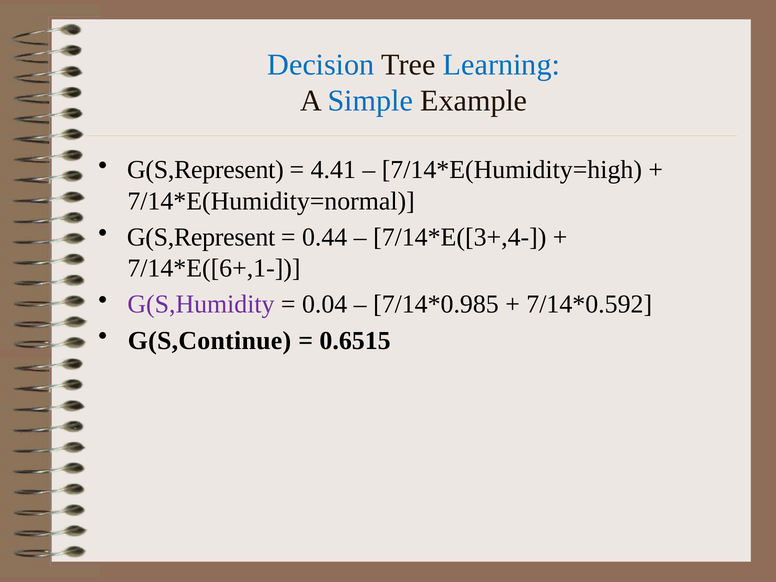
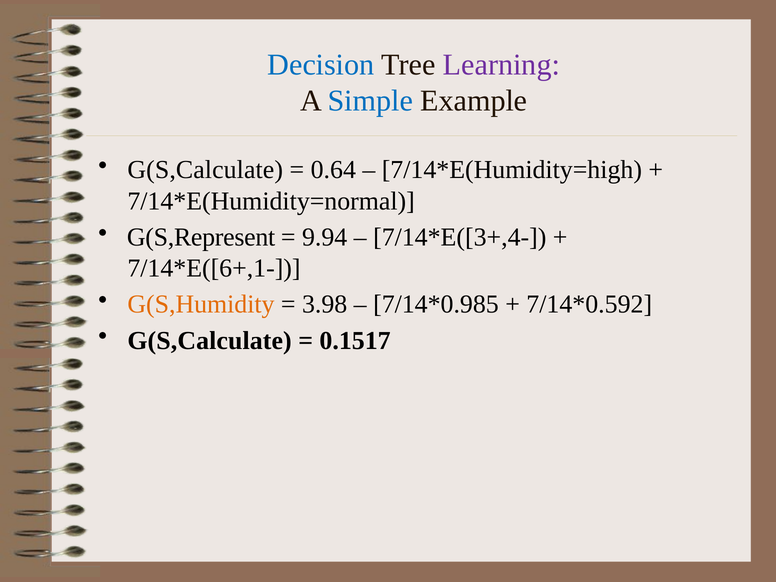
Learning colour: blue -> purple
G(S,Represent at (205, 170): G(S,Represent -> G(S,Calculate
4.41: 4.41 -> 0.64
0.44: 0.44 -> 9.94
G(S,Humidity colour: purple -> orange
0.04: 0.04 -> 3.98
G(S,Continue at (209, 341): G(S,Continue -> G(S,Calculate
0.6515: 0.6515 -> 0.1517
